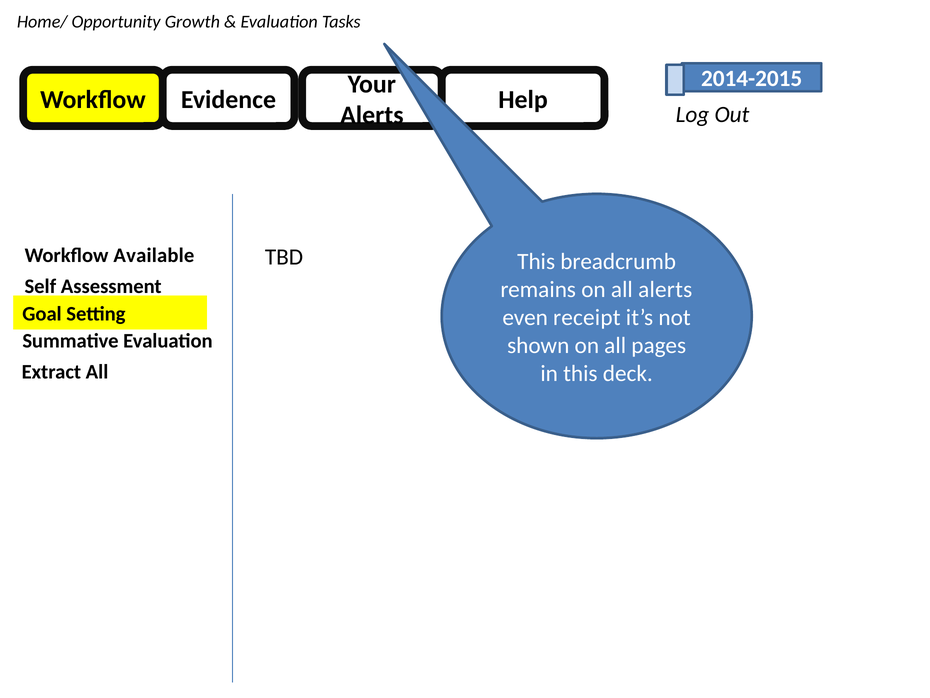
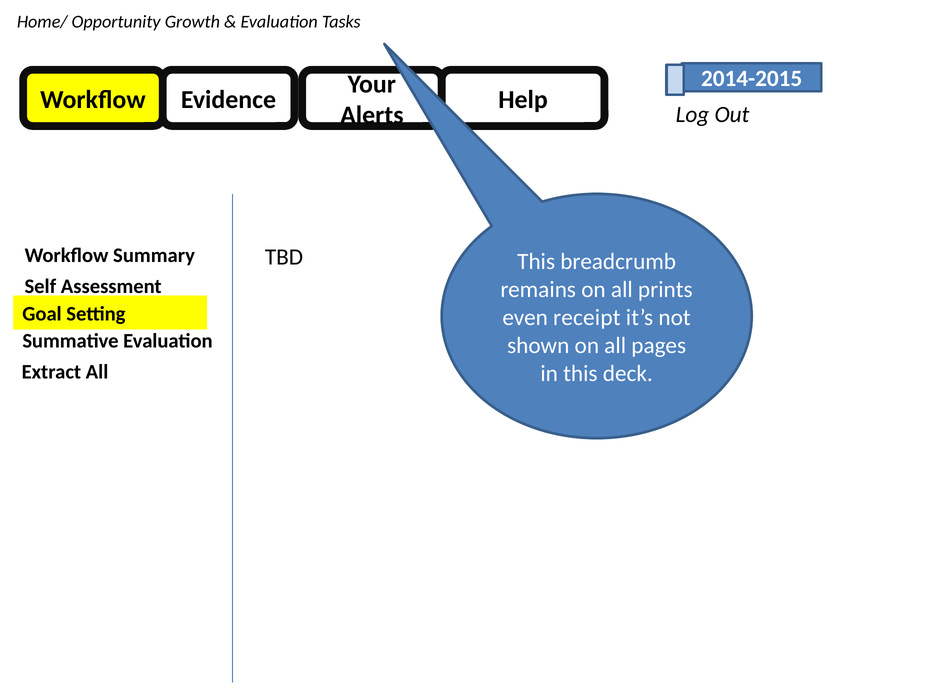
Available: Available -> Summary
all alerts: alerts -> prints
